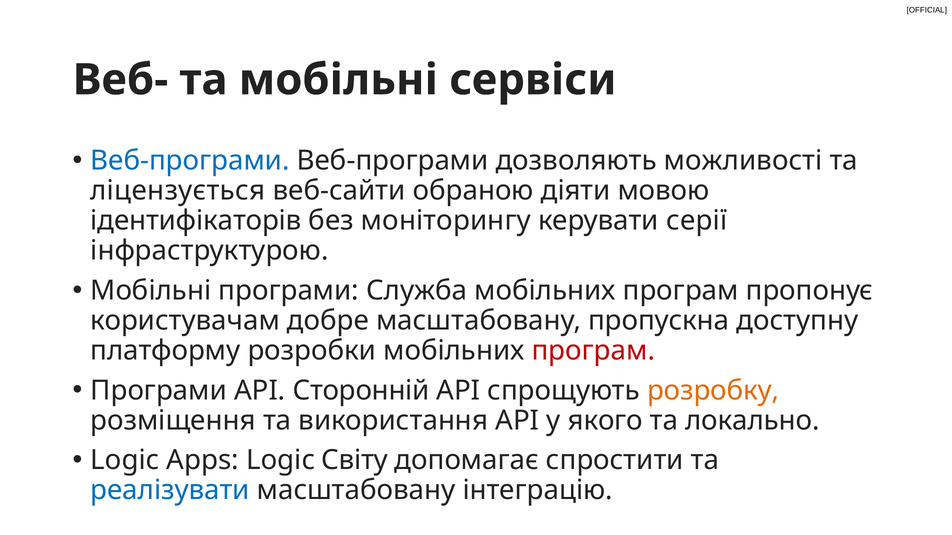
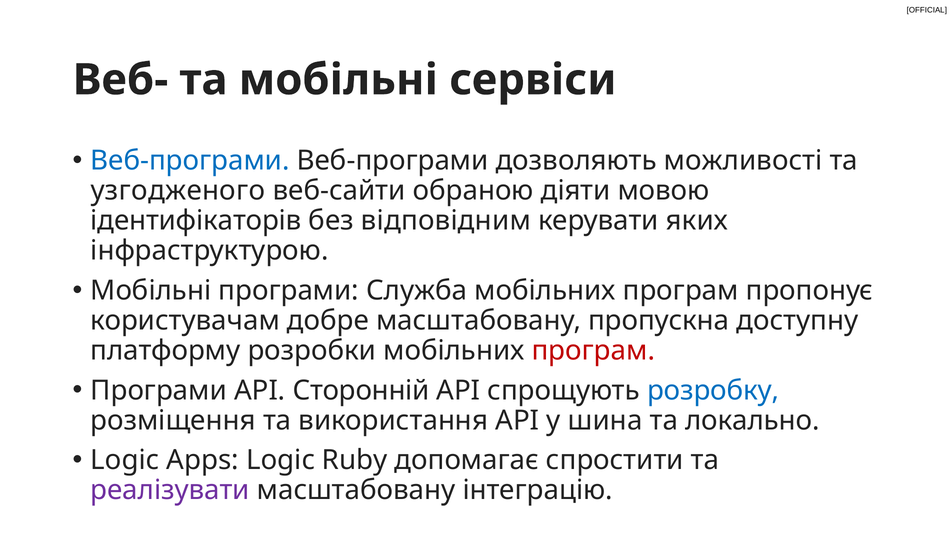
ліцензується: ліцензується -> узгодженого
моніторингу: моніторингу -> відповідним
серії: серії -> яких
розробку colour: orange -> blue
якого: якого -> шина
Світу: Світу -> Ruby
реалізувати colour: blue -> purple
